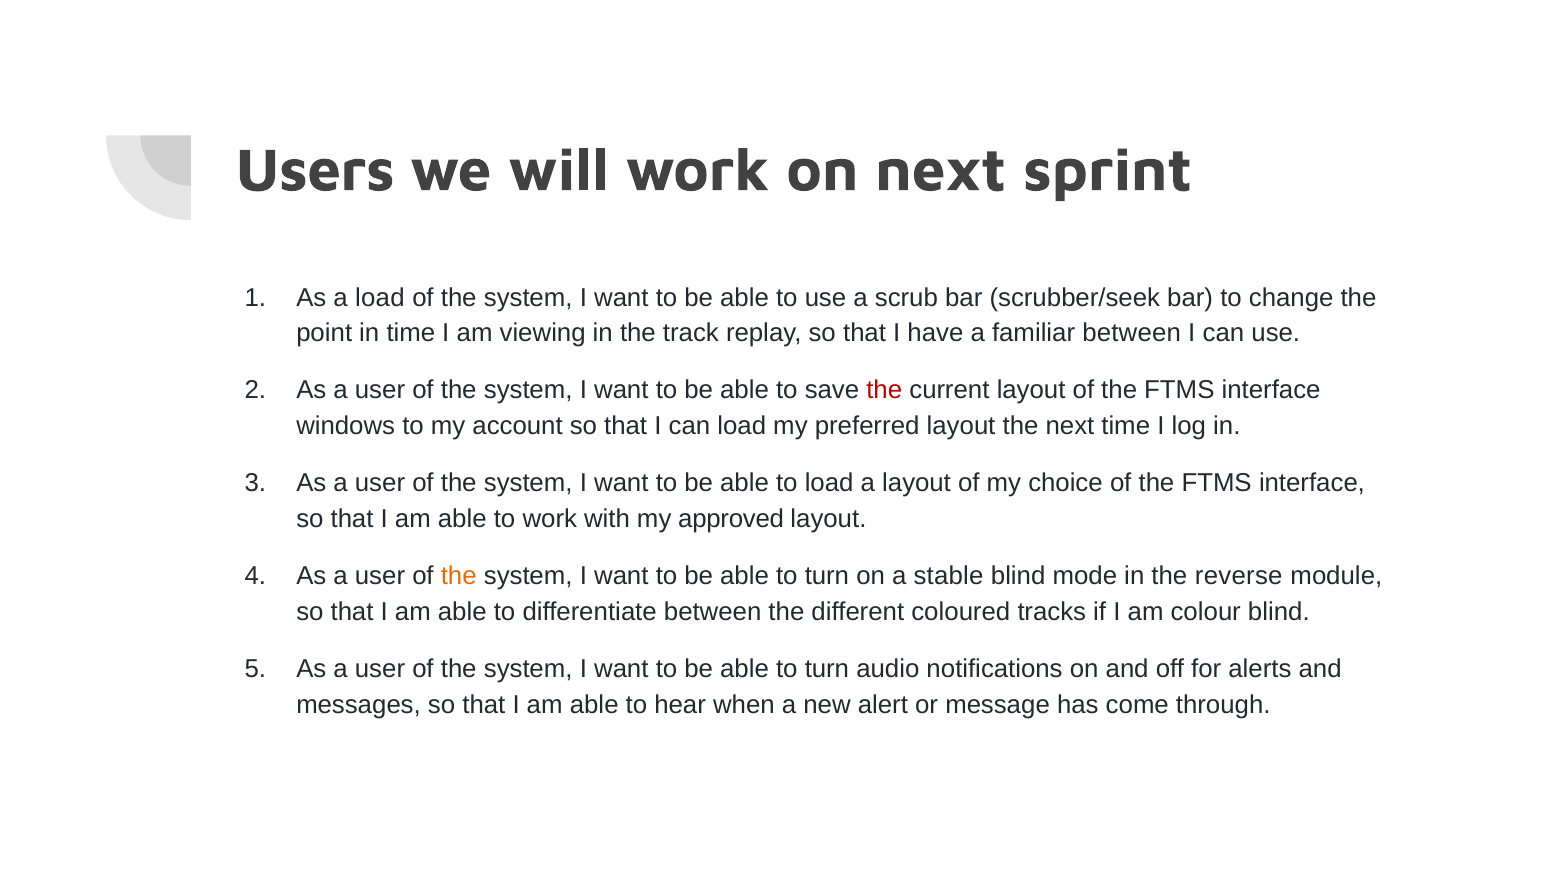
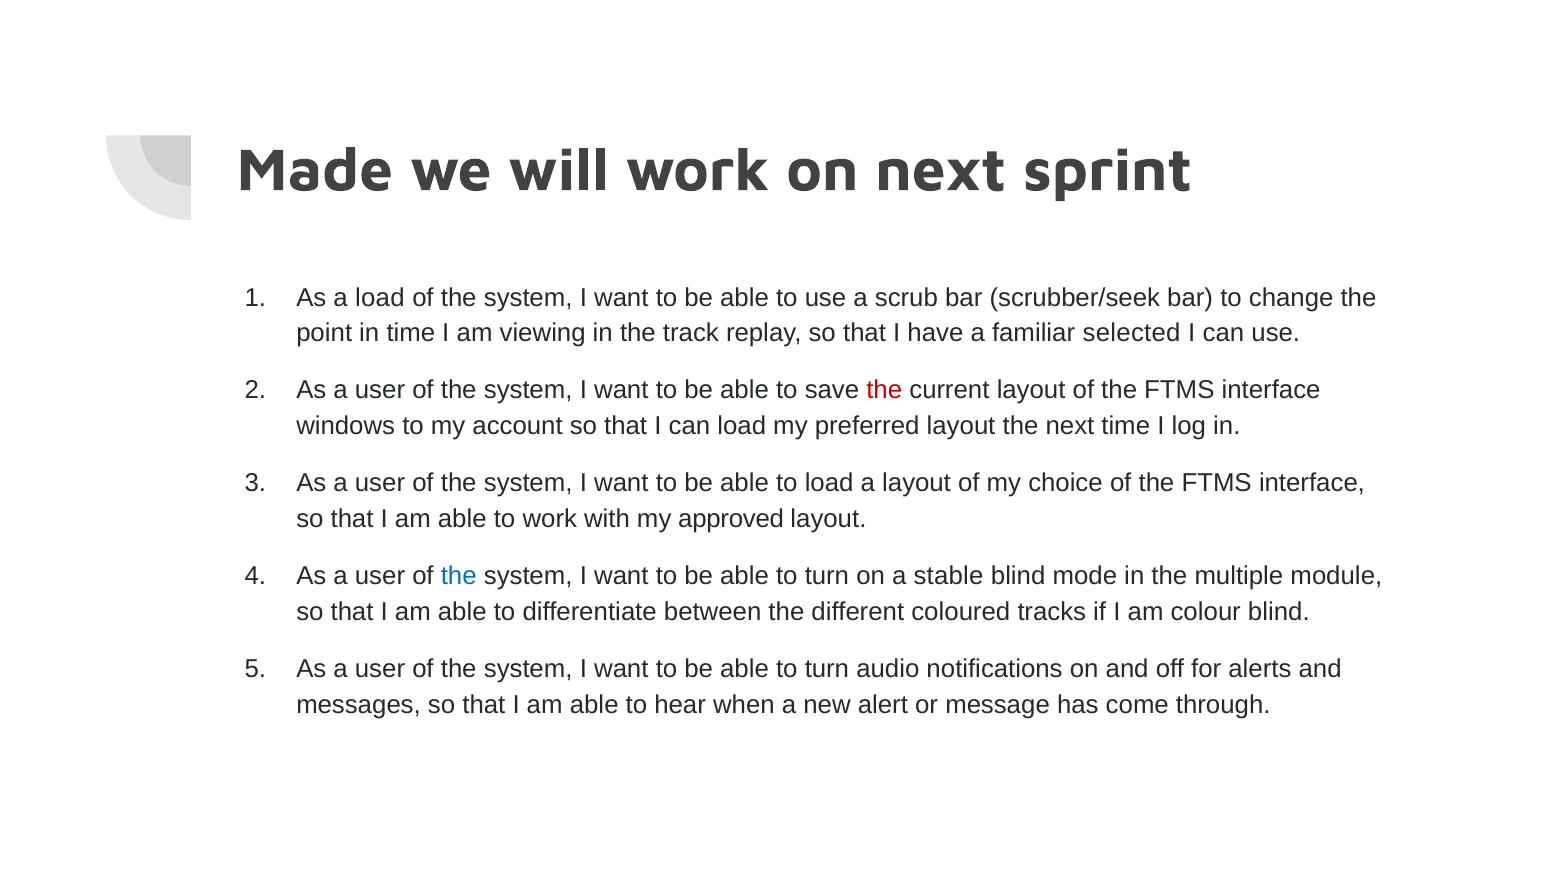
Users: Users -> Made
familiar between: between -> selected
the at (459, 576) colour: orange -> blue
reverse: reverse -> multiple
